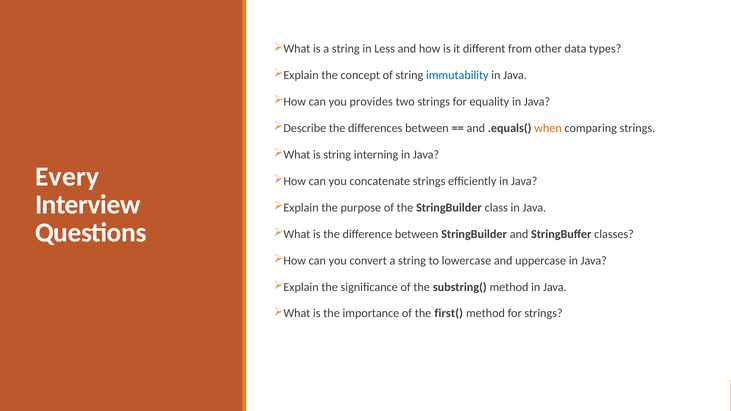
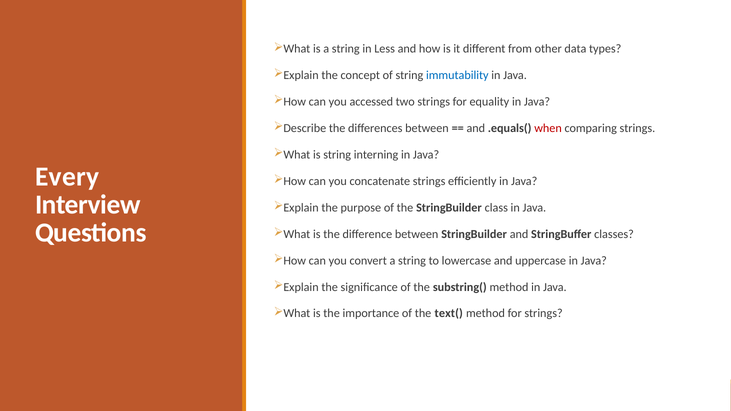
provides: provides -> accessed
when colour: orange -> red
first(: first( -> text(
